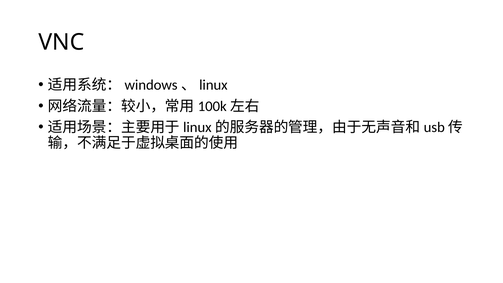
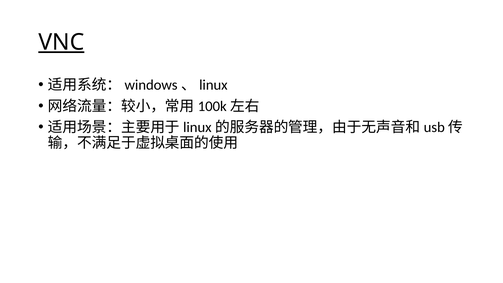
VNC underline: none -> present
